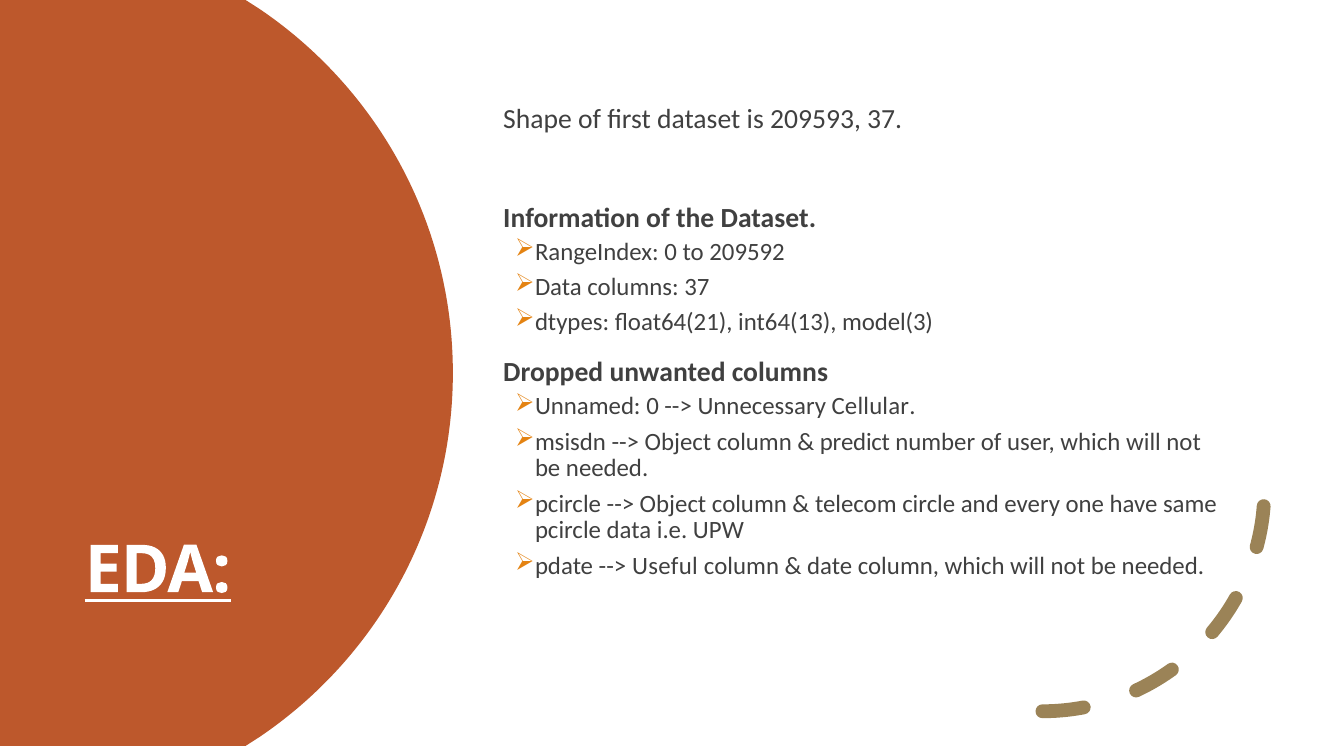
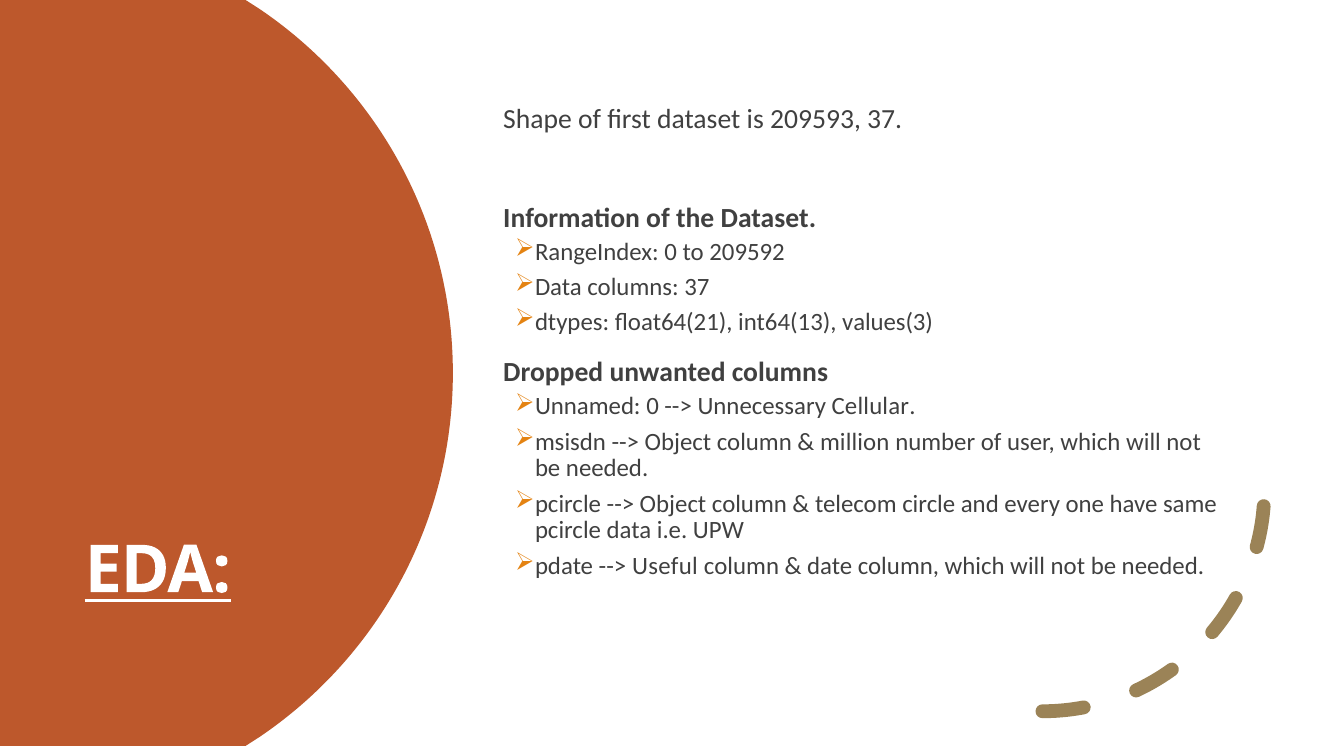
model(3: model(3 -> values(3
predict: predict -> million
